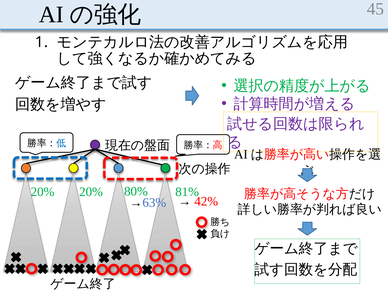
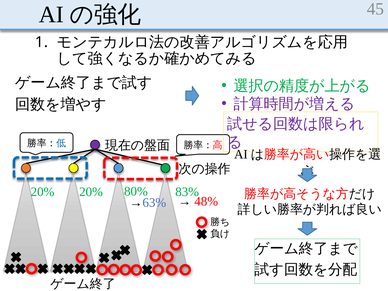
81%: 81% -> 83%
42%: 42% -> 48%
